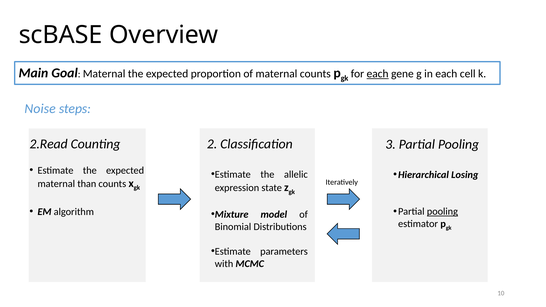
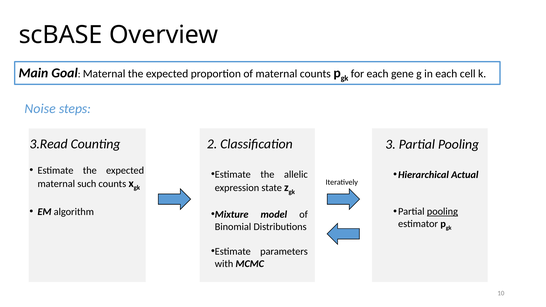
each at (378, 74) underline: present -> none
2.Read: 2.Read -> 3.Read
Losing: Losing -> Actual
than: than -> such
